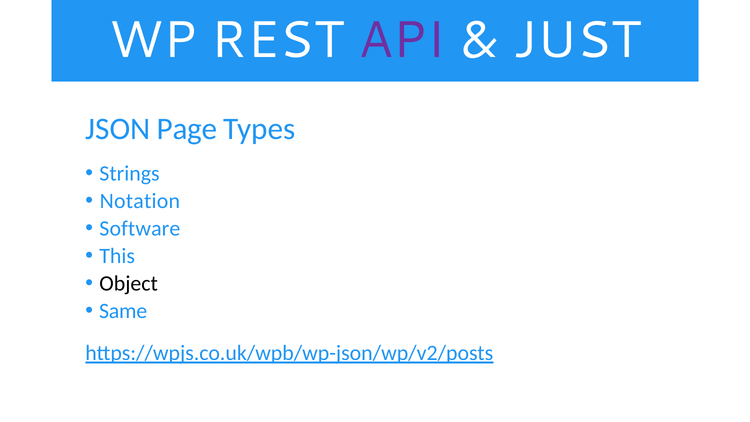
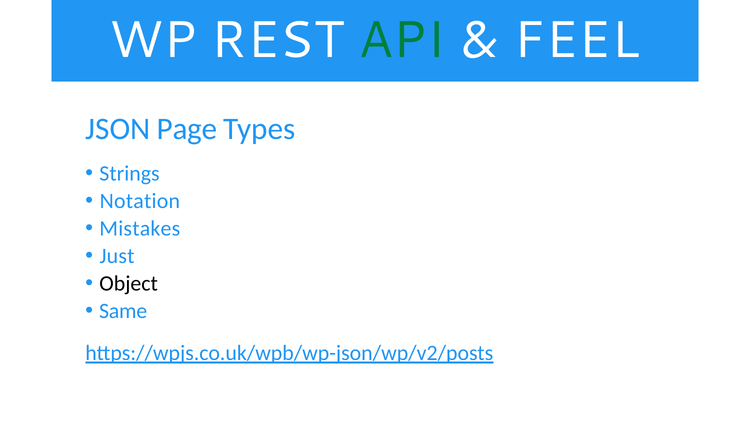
API colour: purple -> green
JUST: JUST -> FEEL
Software: Software -> Mistakes
This: This -> Just
